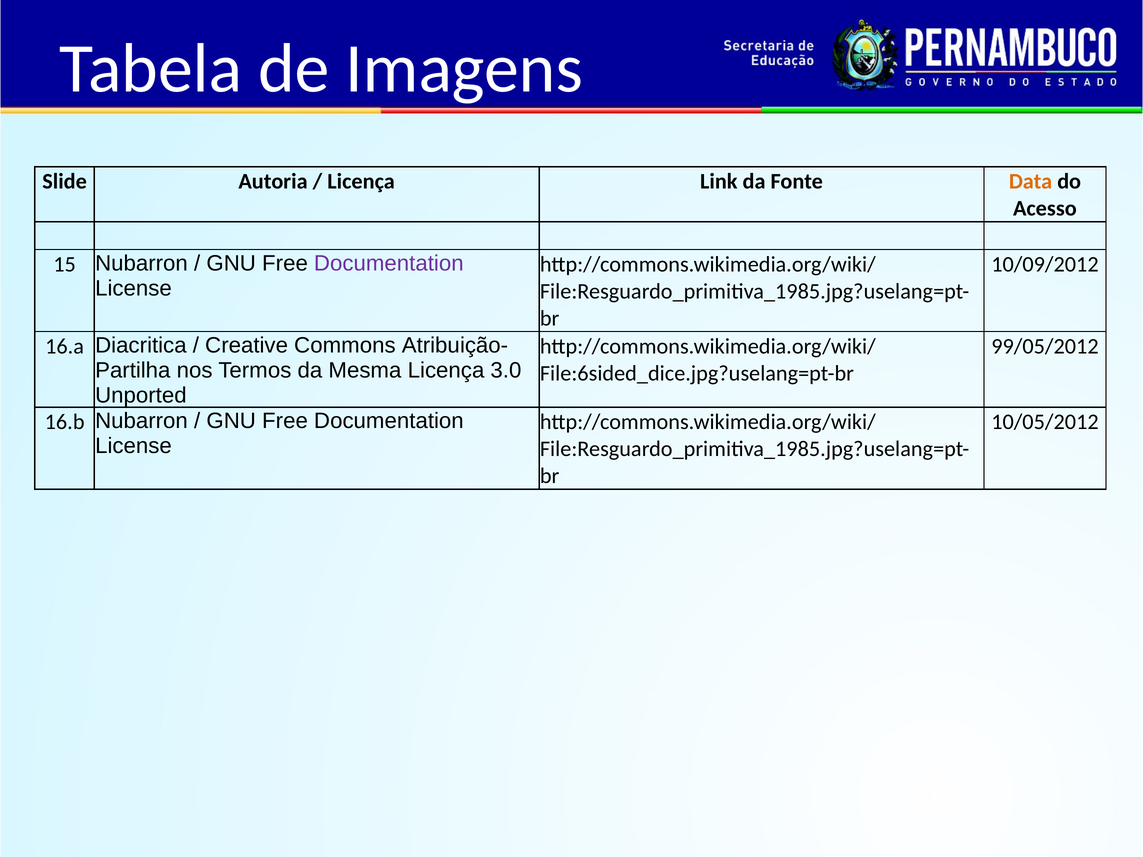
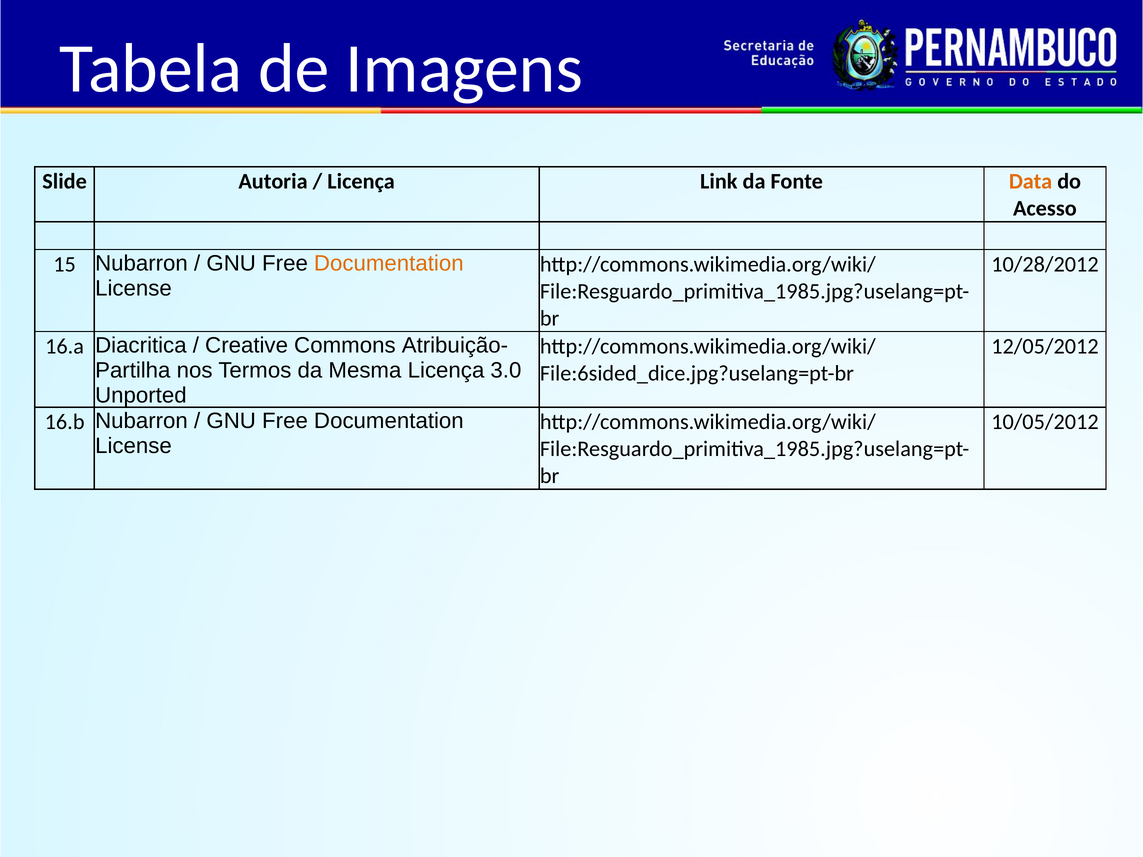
Documentation at (389, 263) colour: purple -> orange
10/09/2012: 10/09/2012 -> 10/28/2012
99/05/2012: 99/05/2012 -> 12/05/2012
